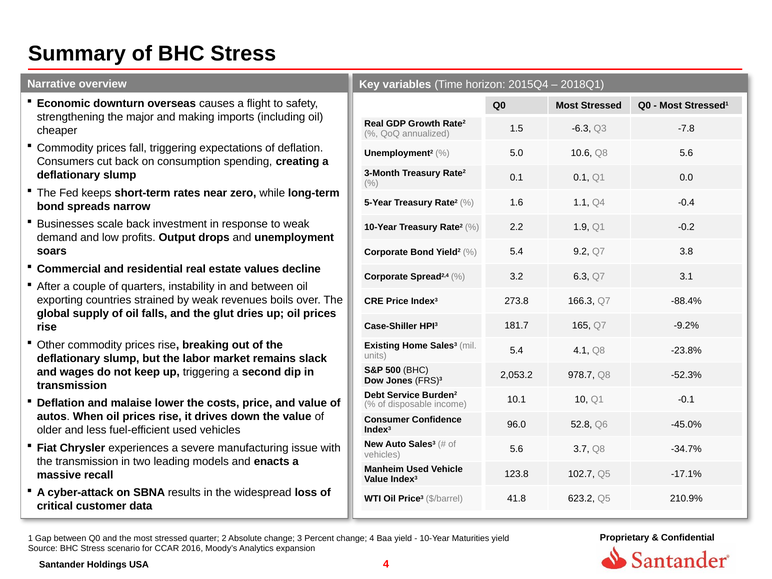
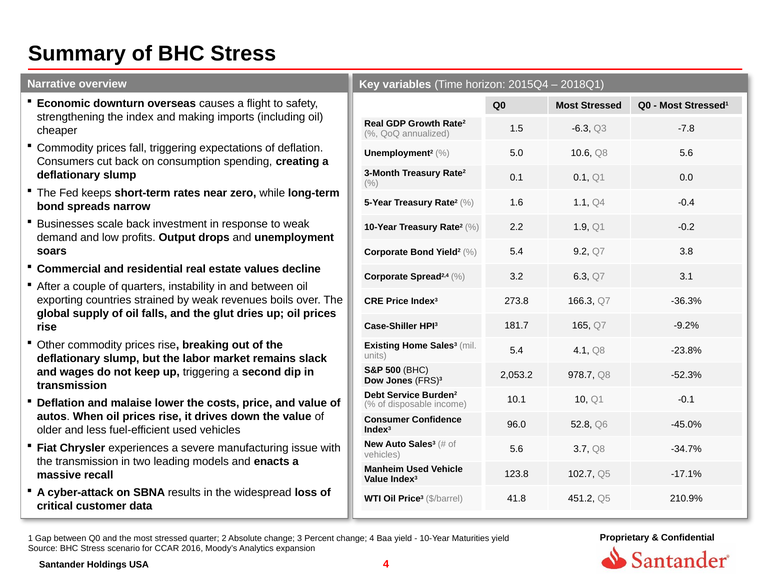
major: major -> index
-88.4%: -88.4% -> -36.3%
623.2: 623.2 -> 451.2
